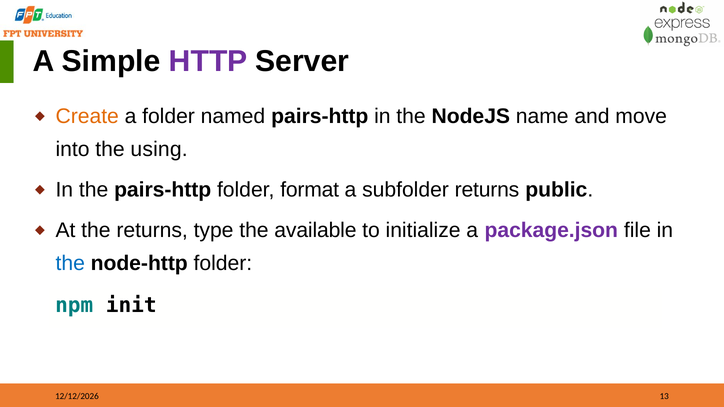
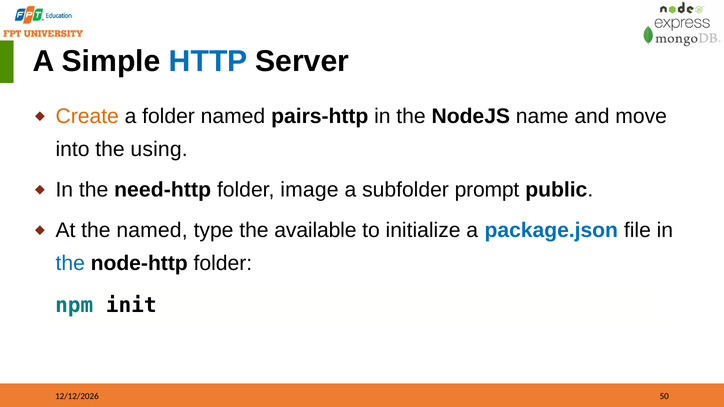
HTTP colour: purple -> blue
the pairs-http: pairs-http -> need-http
format: format -> image
subfolder returns: returns -> prompt
the returns: returns -> named
package.json colour: purple -> blue
13: 13 -> 50
